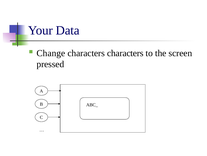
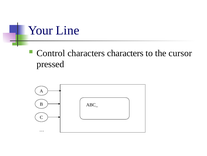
Data: Data -> Line
Change: Change -> Control
screen: screen -> cursor
